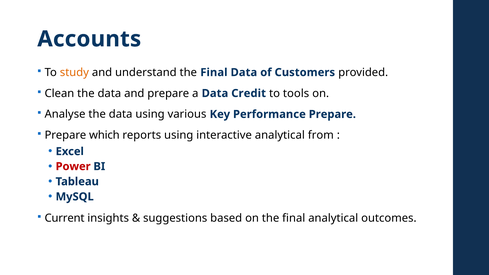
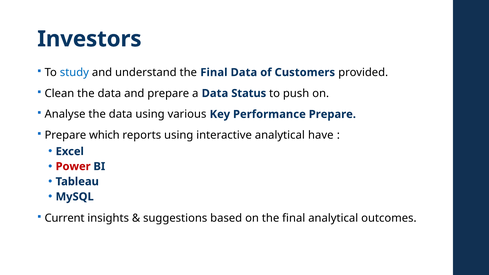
Accounts: Accounts -> Investors
study colour: orange -> blue
Credit: Credit -> Status
tools: tools -> push
from: from -> have
